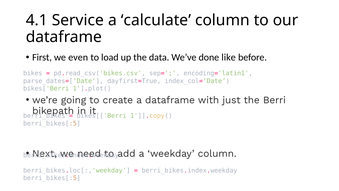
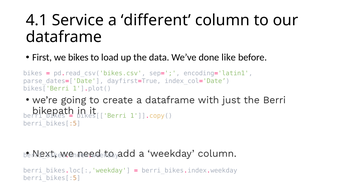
calculate: calculate -> different
we even: even -> bikes
